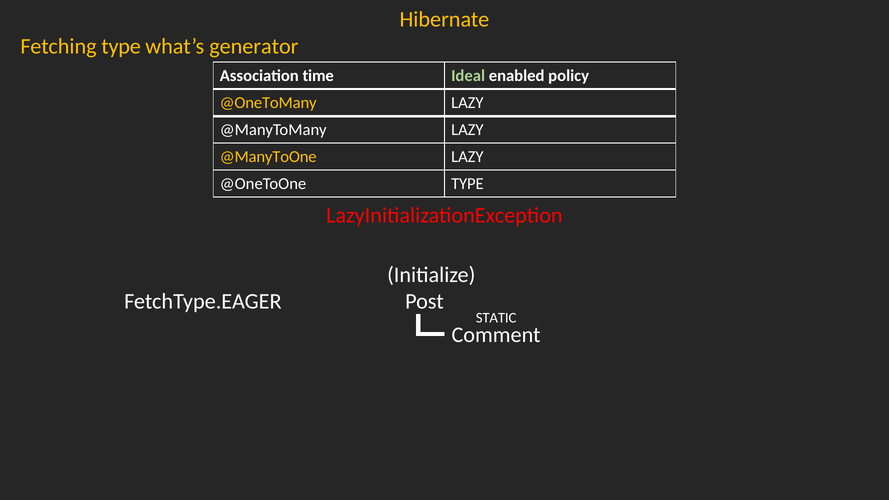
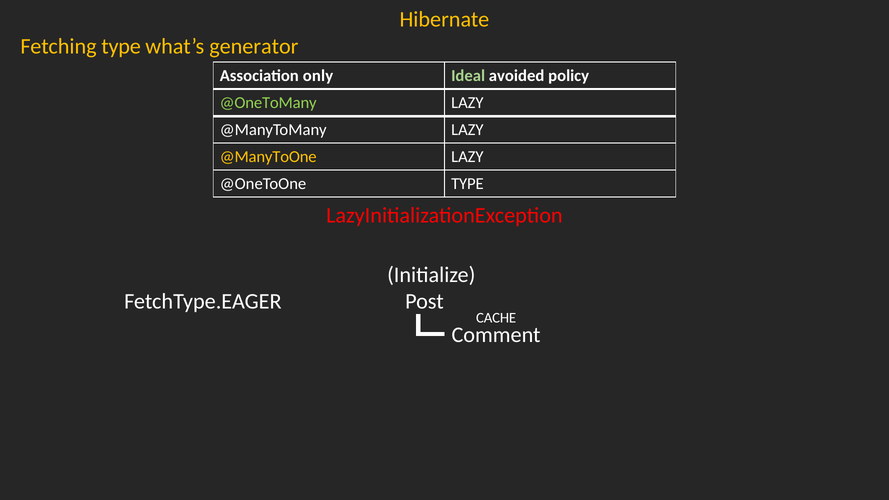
time: time -> only
enabled: enabled -> avoided
@OneToMany colour: yellow -> light green
STATIC: STATIC -> CACHE
